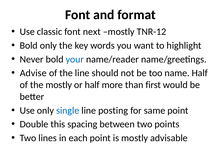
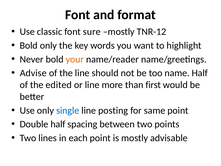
next: next -> sure
your colour: blue -> orange
the mostly: mostly -> edited
or half: half -> line
Double this: this -> half
